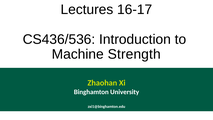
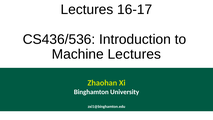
Machine Strength: Strength -> Lectures
